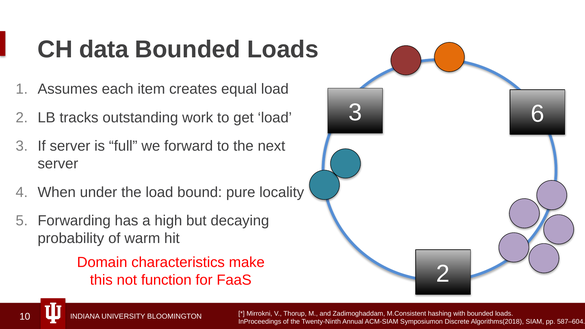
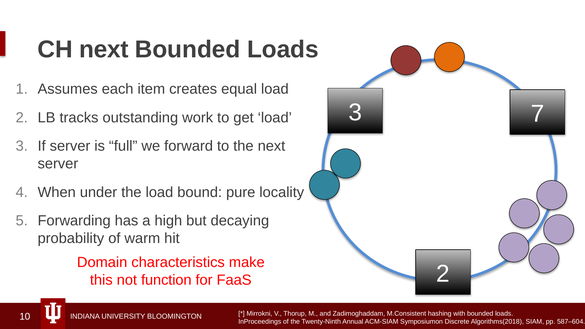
CH data: data -> next
6: 6 -> 7
